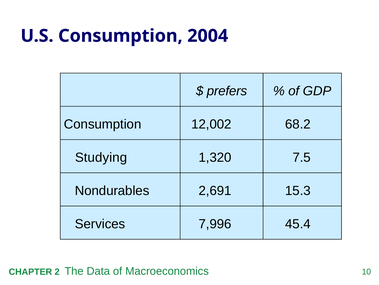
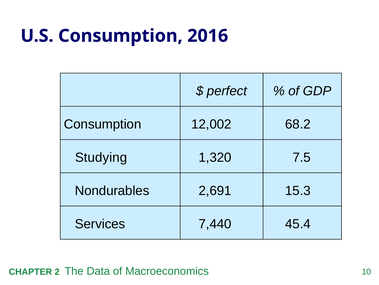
2004: 2004 -> 2016
prefers: prefers -> perfect
7,996: 7,996 -> 7,440
